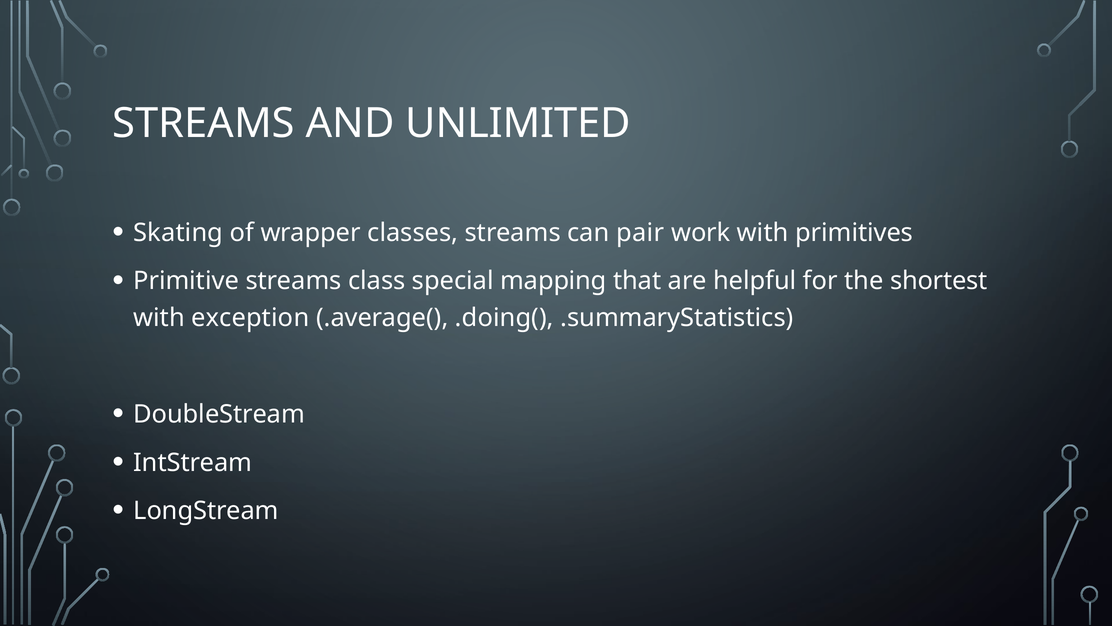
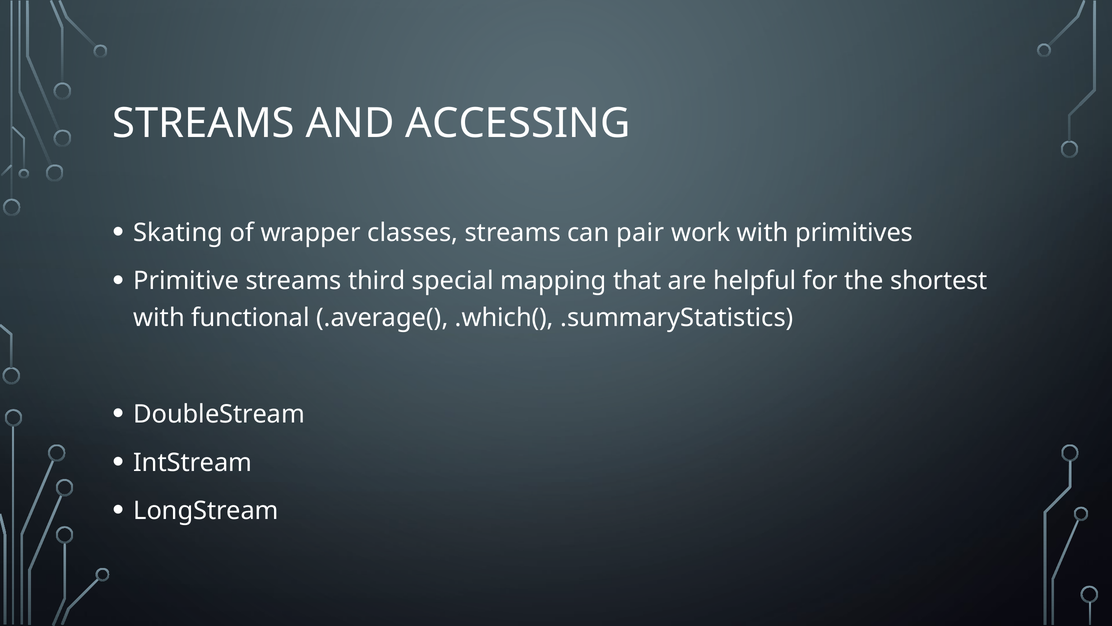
UNLIMITED: UNLIMITED -> ACCESSING
class: class -> third
exception: exception -> functional
.doing(: .doing( -> .which(
